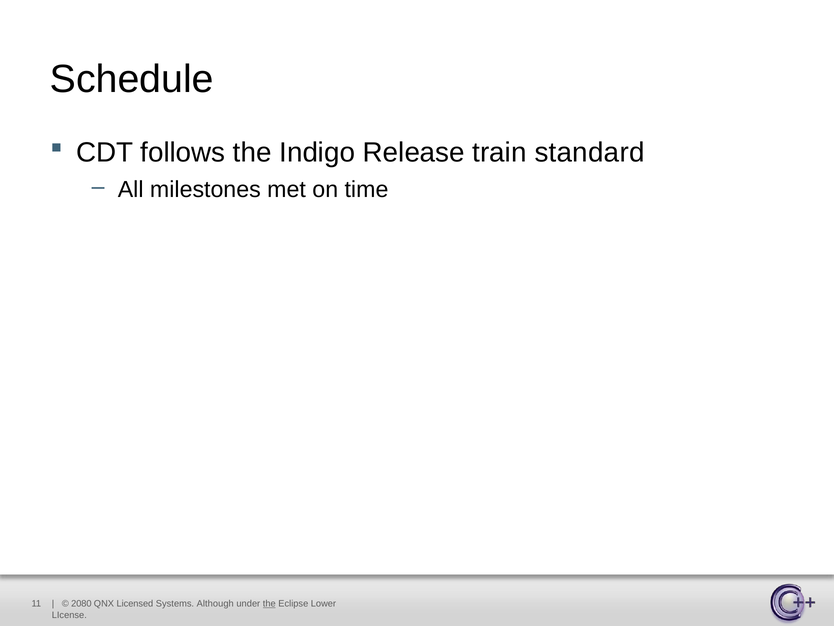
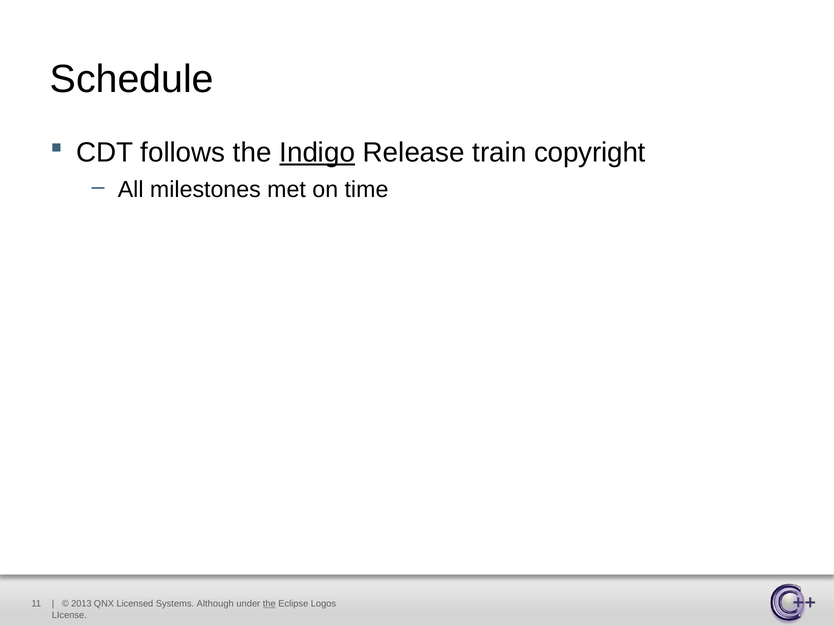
Indigo underline: none -> present
standard: standard -> copyright
2080: 2080 -> 2013
Lower: Lower -> Logos
